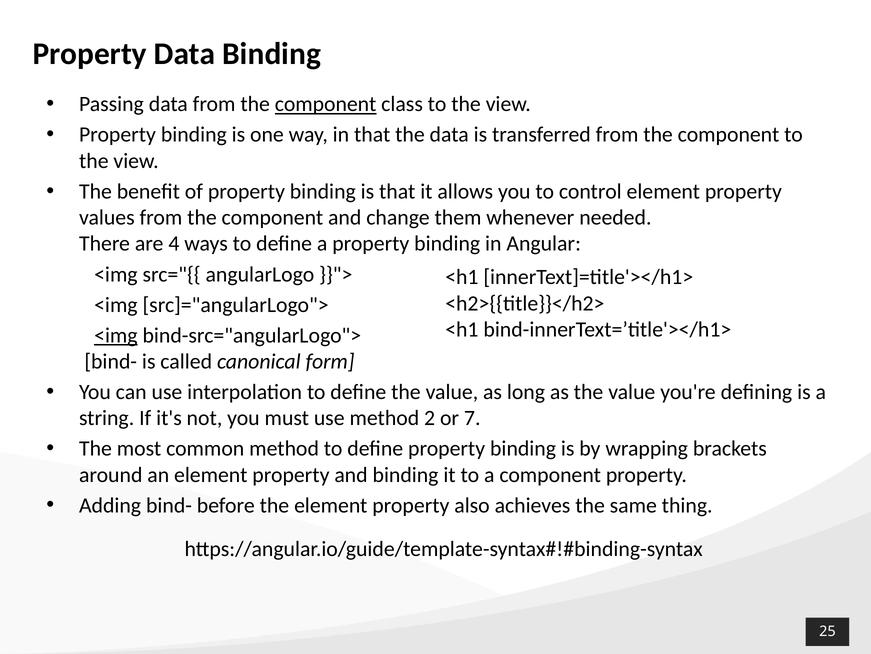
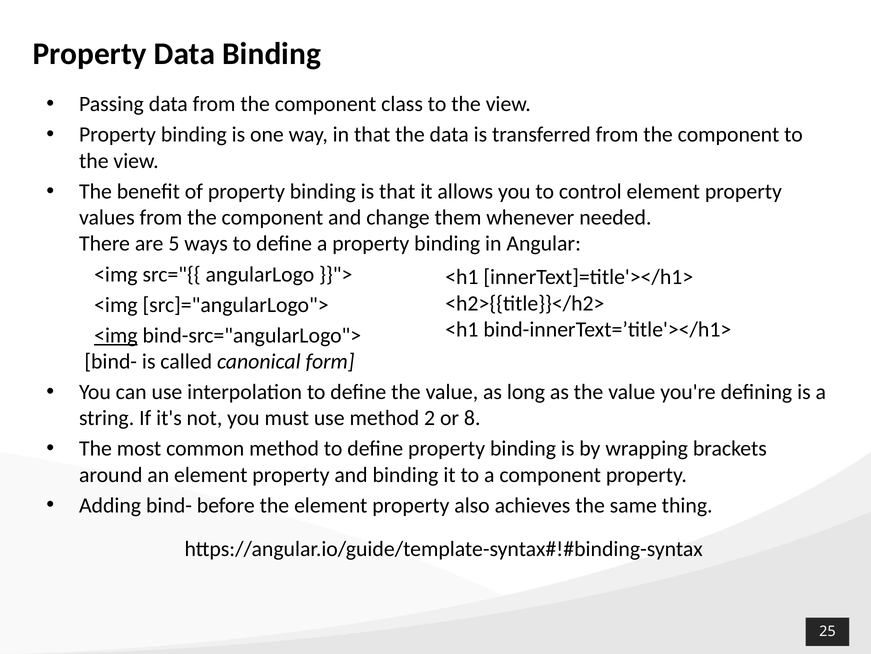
component at (326, 104) underline: present -> none
4: 4 -> 5
7: 7 -> 8
